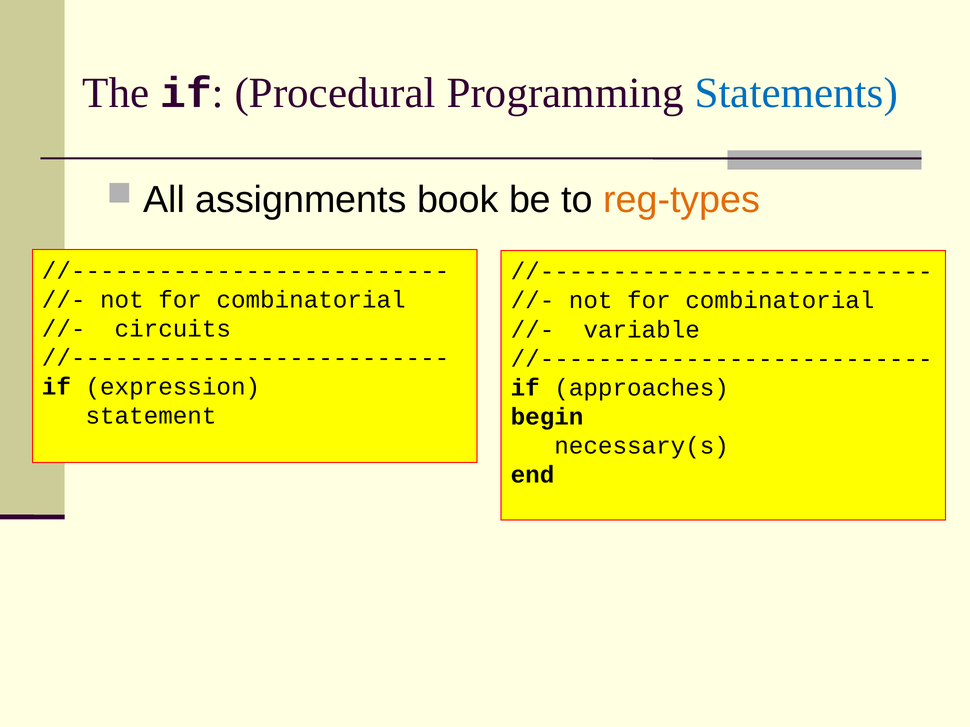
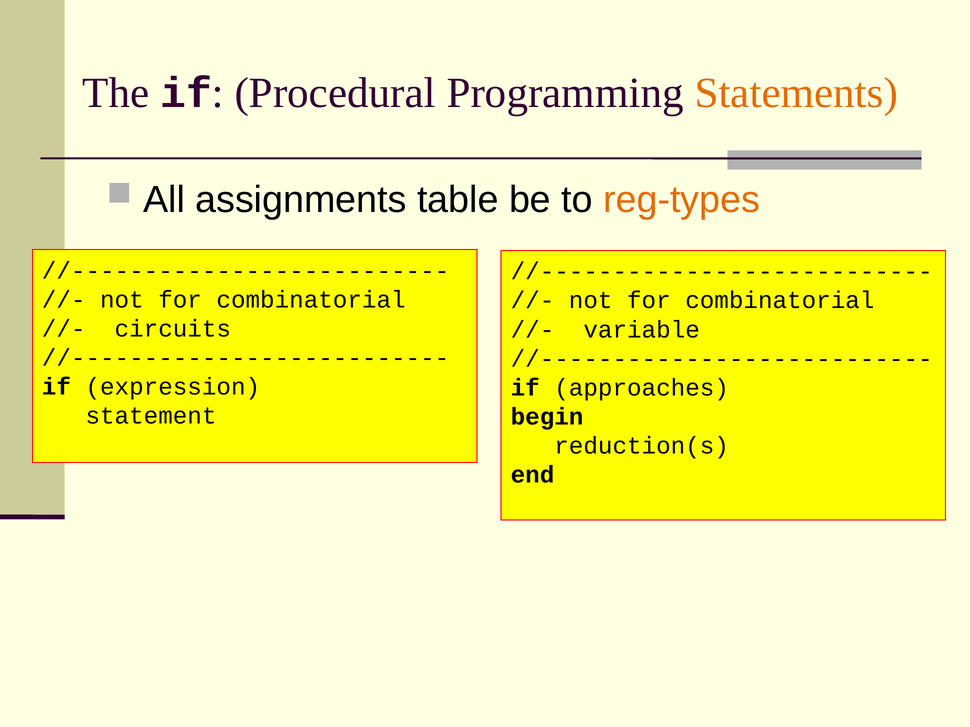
Statements colour: blue -> orange
book: book -> table
necessary(s: necessary(s -> reduction(s
